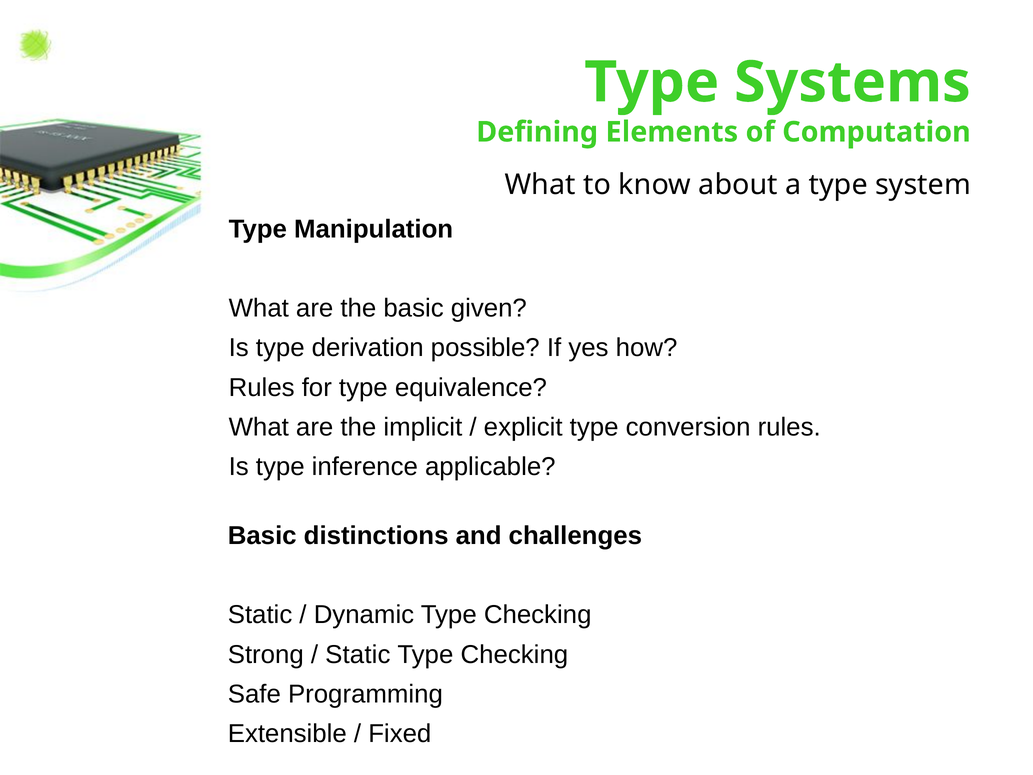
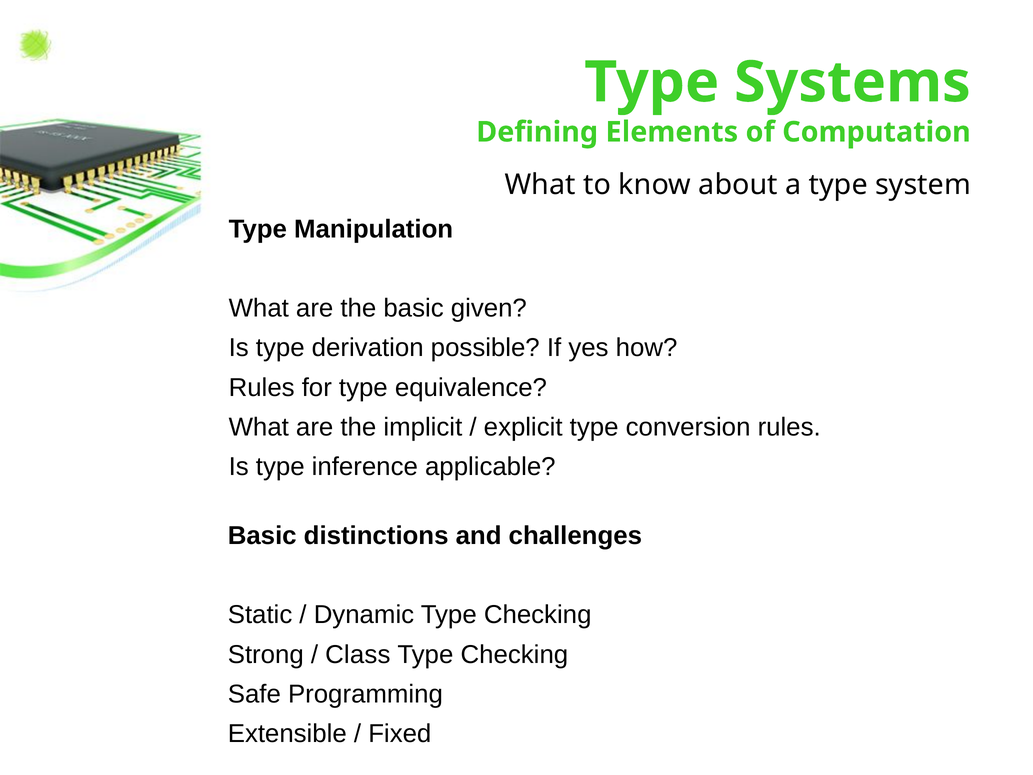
Static at (358, 654): Static -> Class
